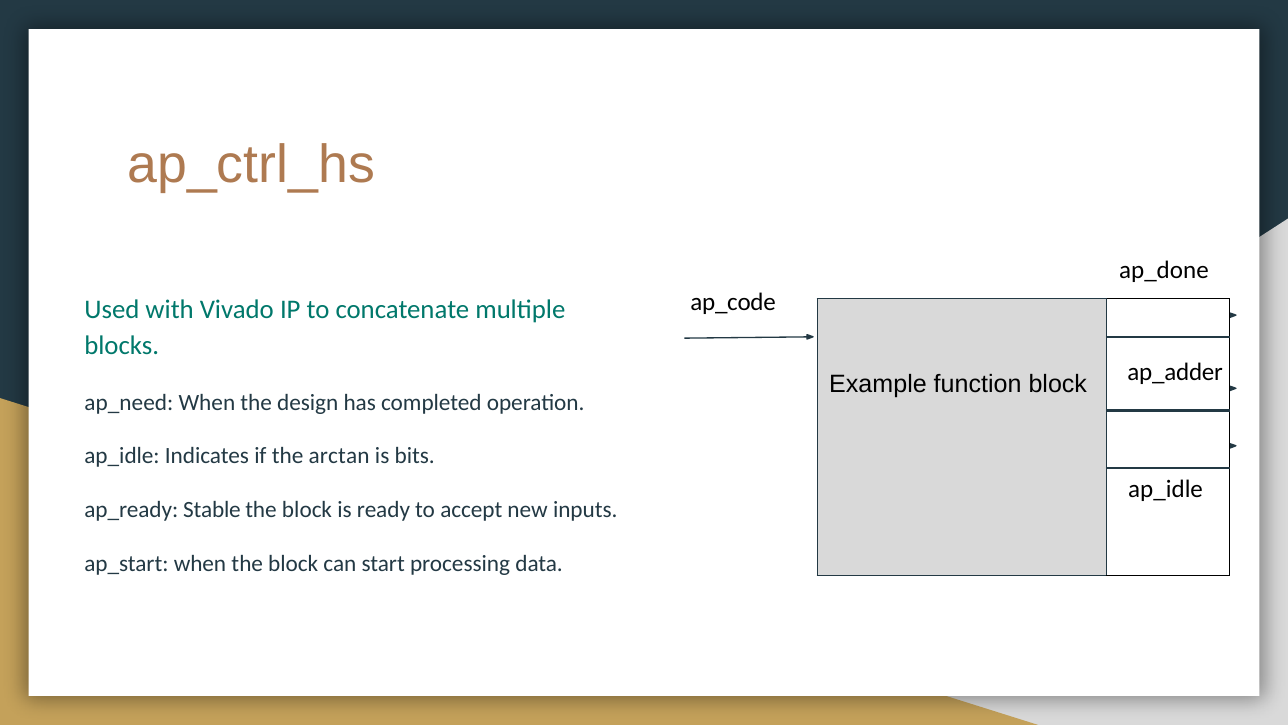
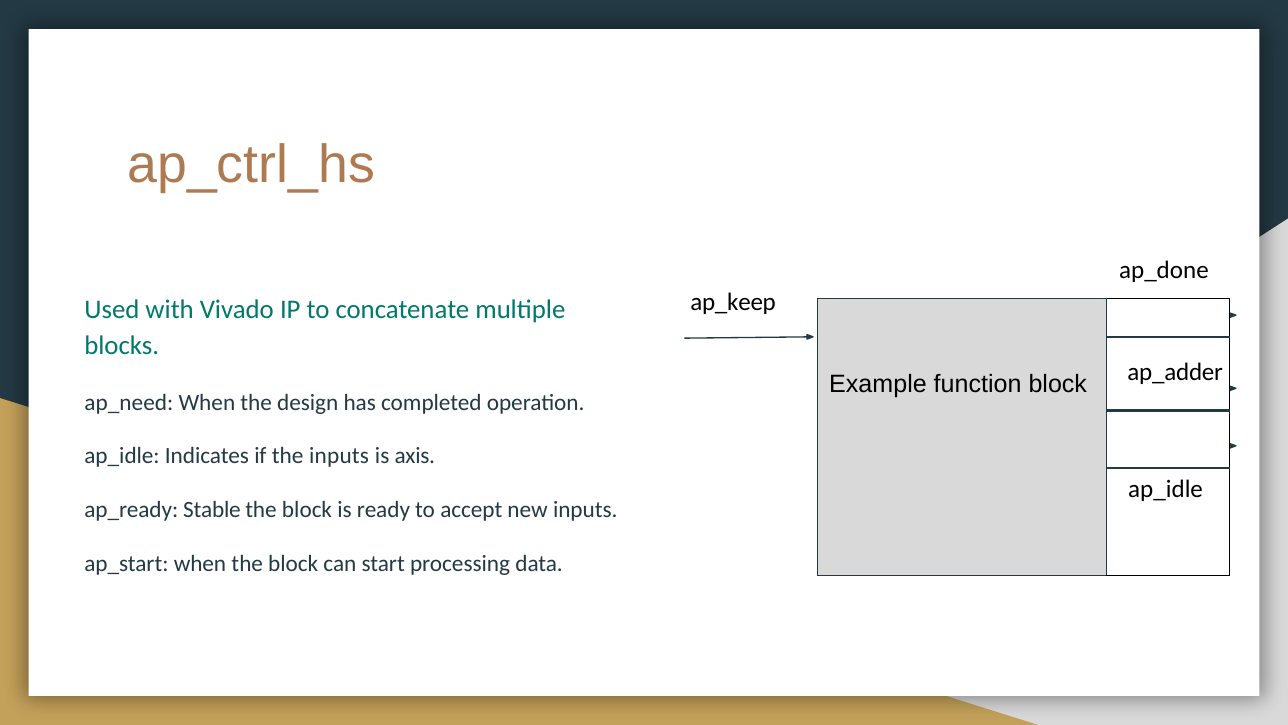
ap_code: ap_code -> ap_keep
the arctan: arctan -> inputs
bits: bits -> axis
